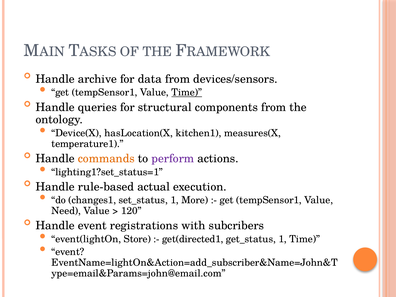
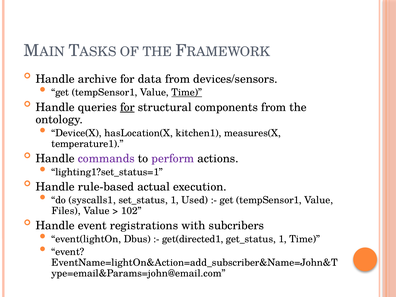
for at (127, 107) underline: none -> present
commands colour: orange -> purple
changes1: changes1 -> syscalls1
More: More -> Used
Need: Need -> Files
120: 120 -> 102
Store: Store -> Dbus
